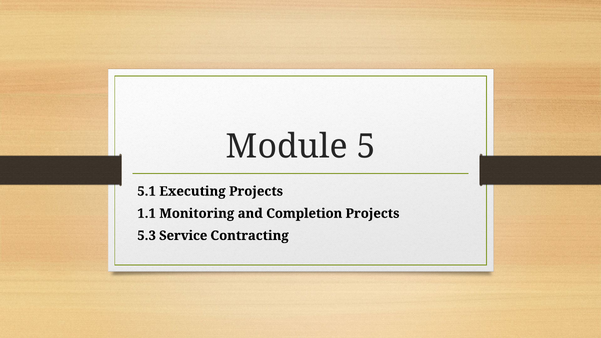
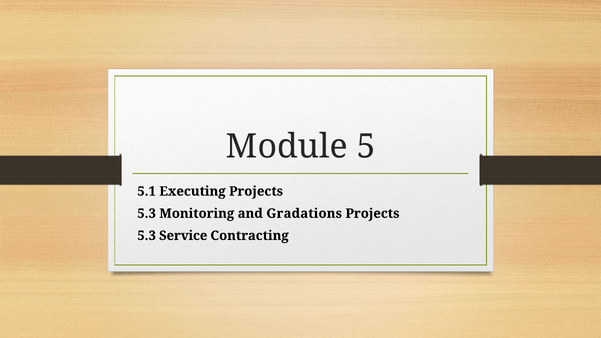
1.1 at (147, 214): 1.1 -> 5.3
Completion: Completion -> Gradations
